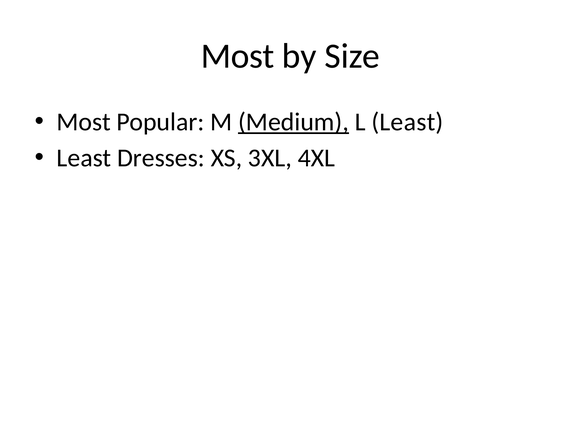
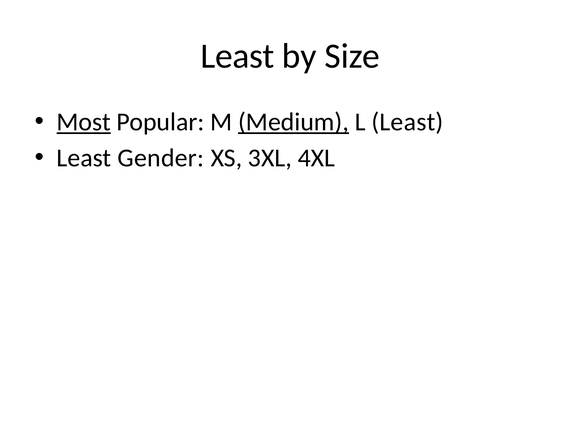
Most at (238, 56): Most -> Least
Most at (84, 122) underline: none -> present
Dresses: Dresses -> Gender
